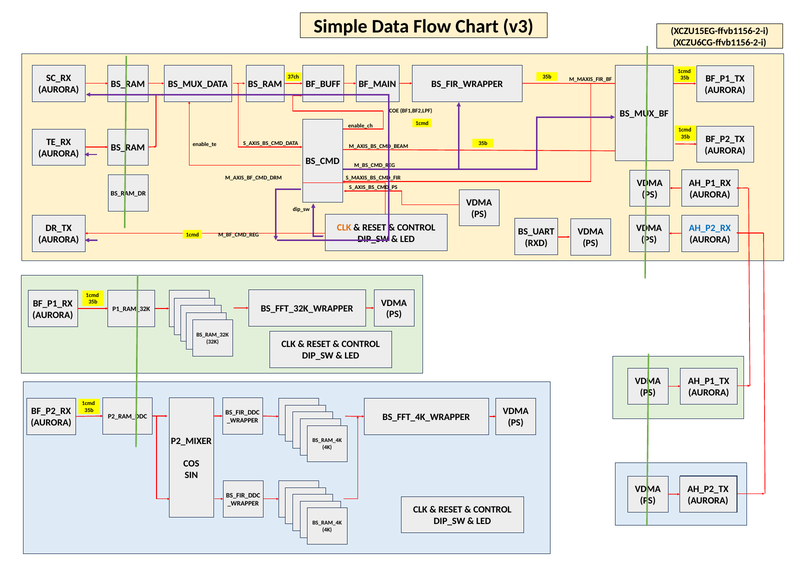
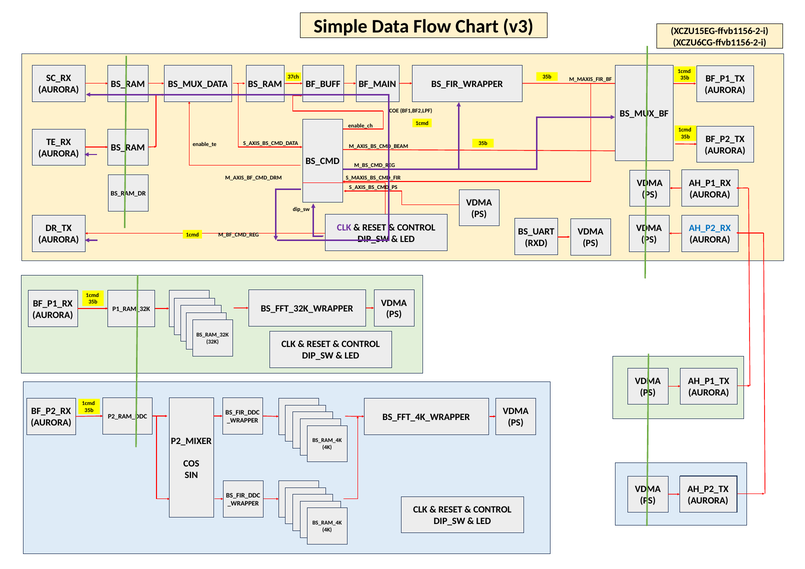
CLK at (344, 228) colour: orange -> purple
